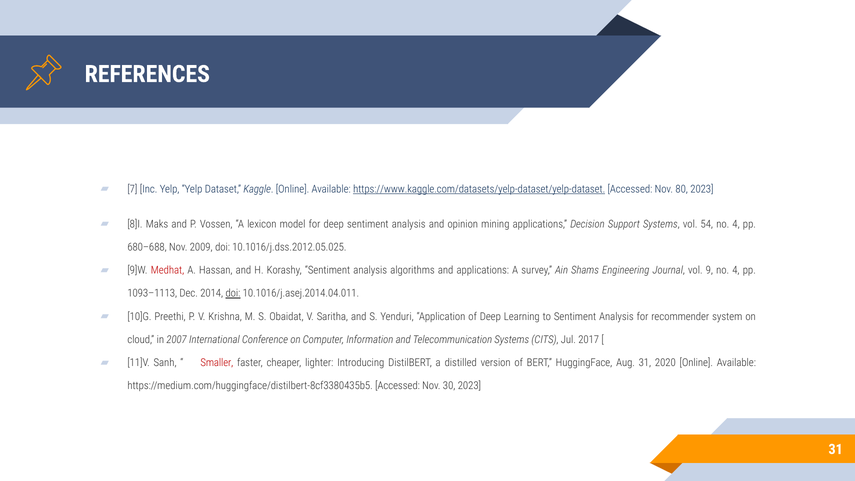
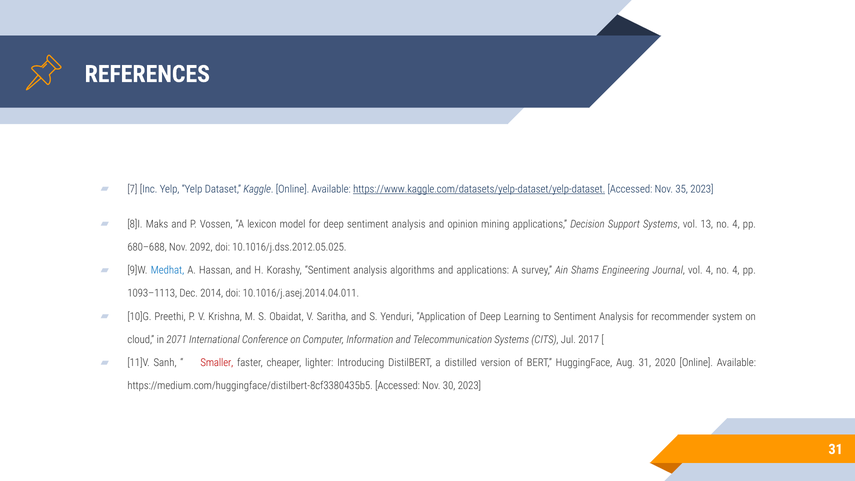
80: 80 -> 35
54: 54 -> 13
2009: 2009 -> 2092
Medhat colour: red -> blue
vol 9: 9 -> 4
doi at (233, 293) underline: present -> none
2007: 2007 -> 2071
